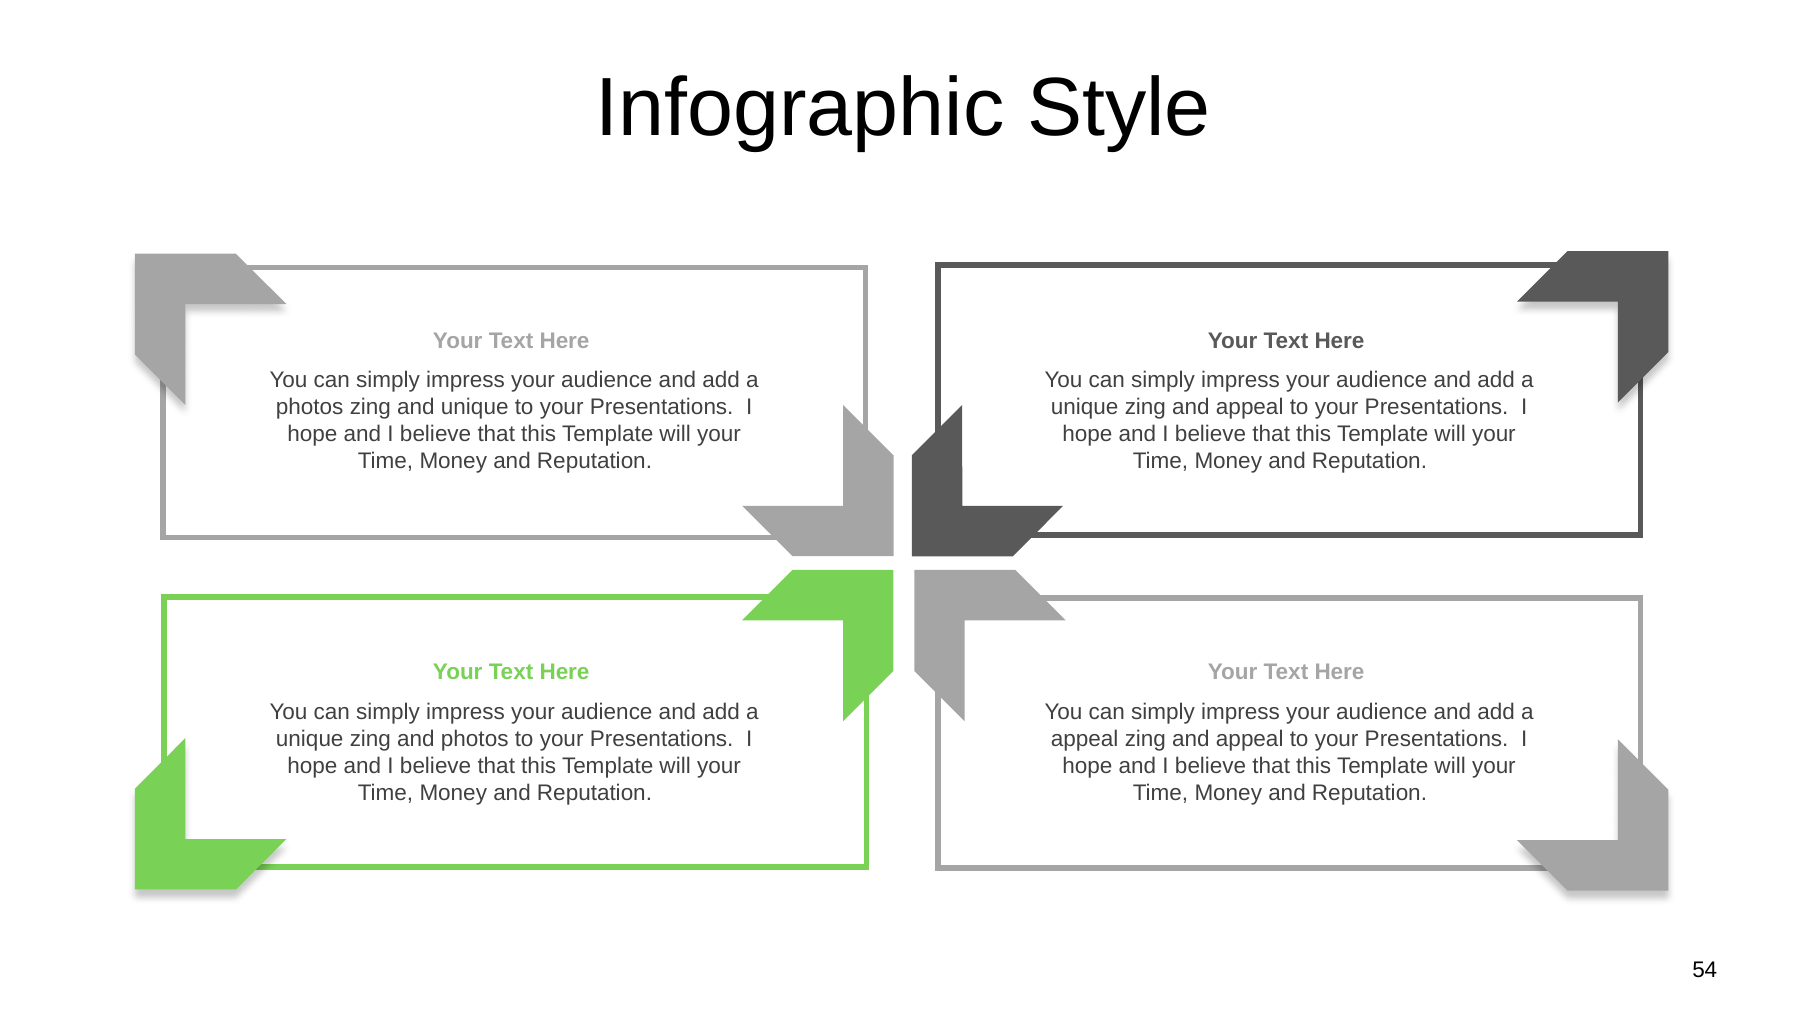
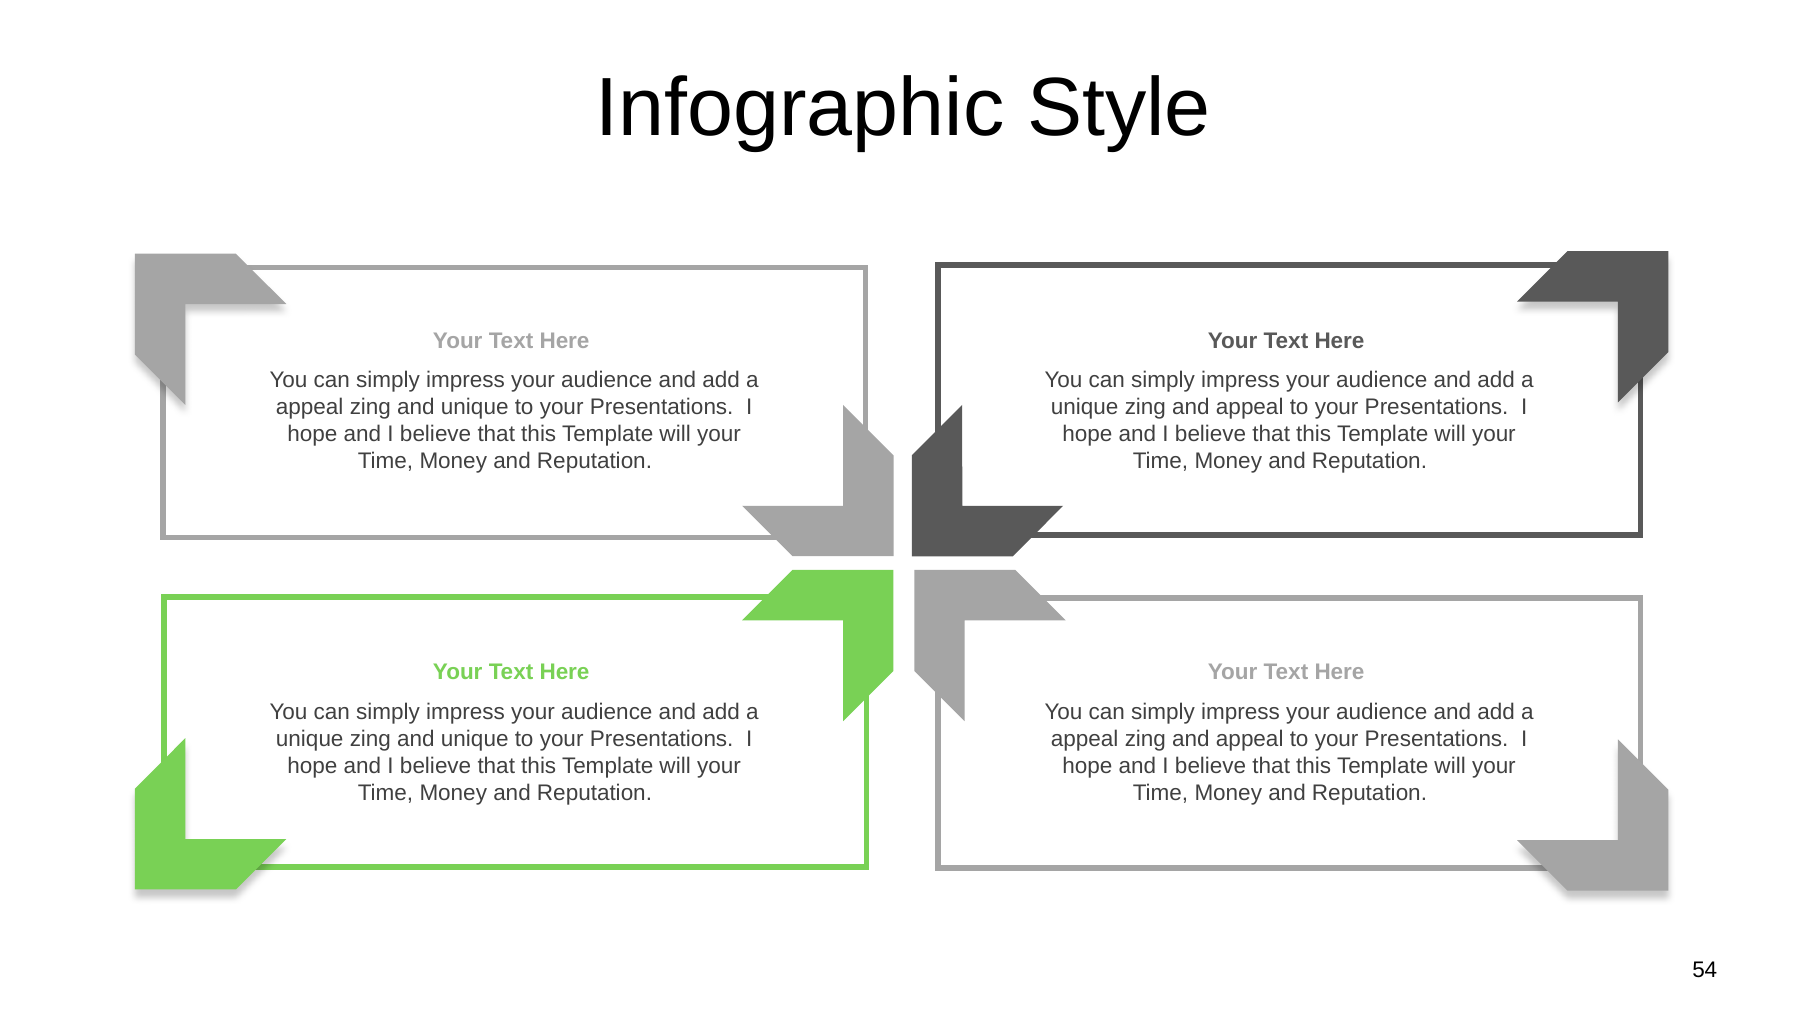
photos at (310, 407): photos -> appeal
unique zing and photos: photos -> unique
